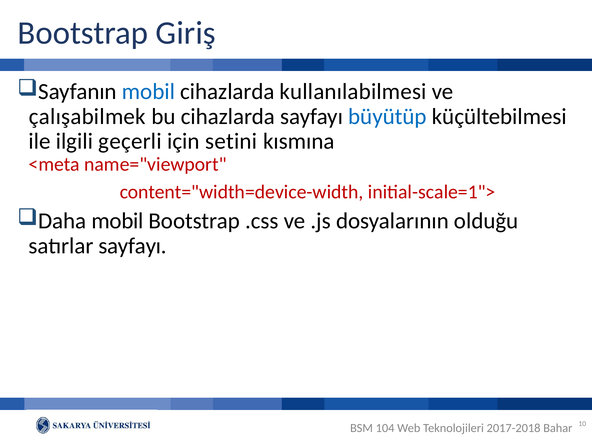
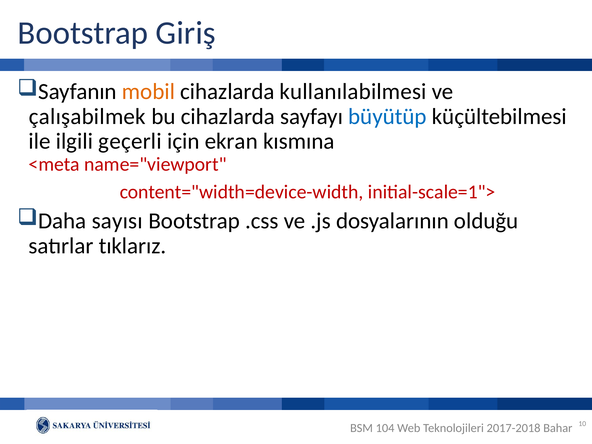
mobil at (148, 92) colour: blue -> orange
setini: setini -> ekran
Daha mobil: mobil -> sayısı
satırlar sayfayı: sayfayı -> tıklarız
